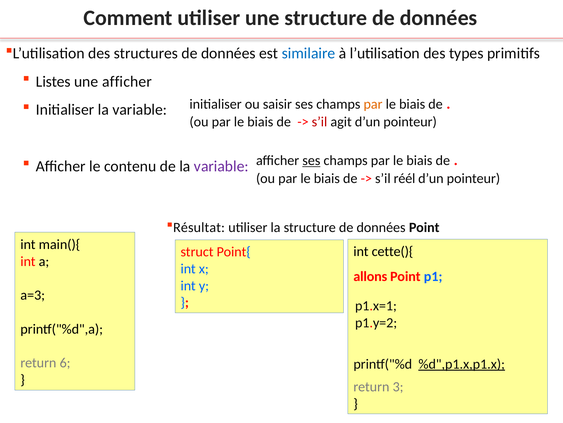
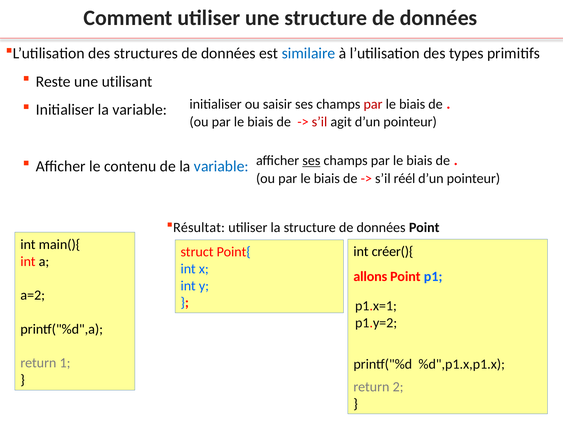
Listes: Listes -> Reste
une afficher: afficher -> utilisant
par at (373, 104) colour: orange -> red
variable at (221, 166) colour: purple -> blue
cette(){: cette(){ -> créer(){
a=3: a=3 -> a=2
6: 6 -> 1
%d",p1.x,p1.x underline: present -> none
3: 3 -> 2
